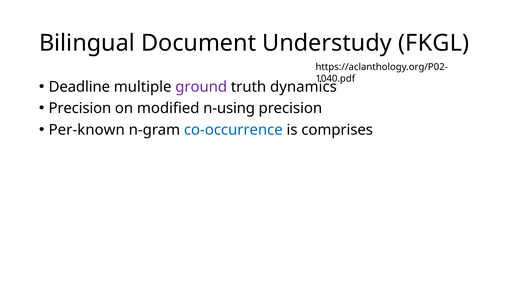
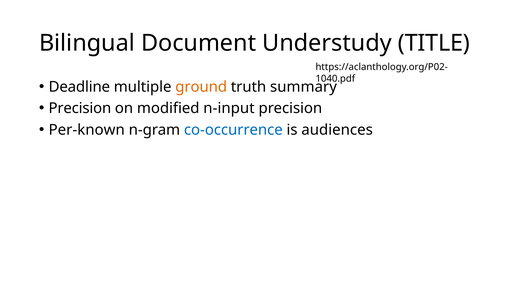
FKGL: FKGL -> TITLE
ground colour: purple -> orange
dynamics: dynamics -> summary
n-using: n-using -> n-input
comprises: comprises -> audiences
